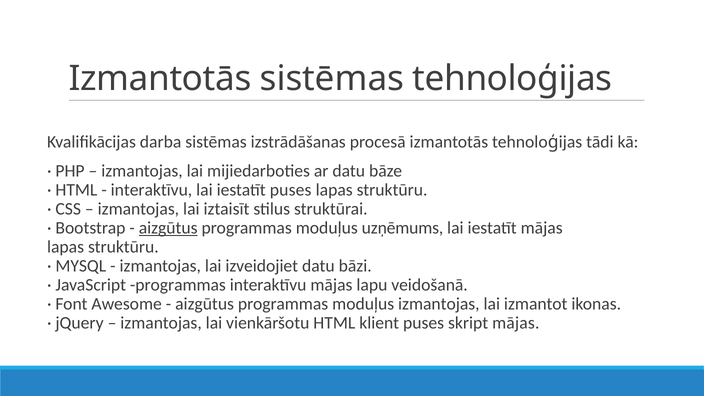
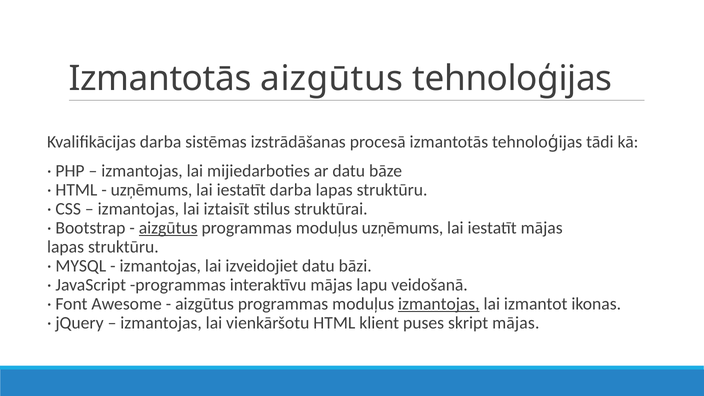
Izmantotās sistēmas: sistēmas -> aizgūtus
interaktīvu at (151, 190): interaktīvu -> uzņēmums
iestatīt puses: puses -> darba
izmantojas at (439, 304) underline: none -> present
